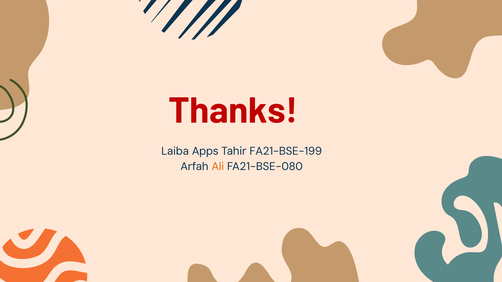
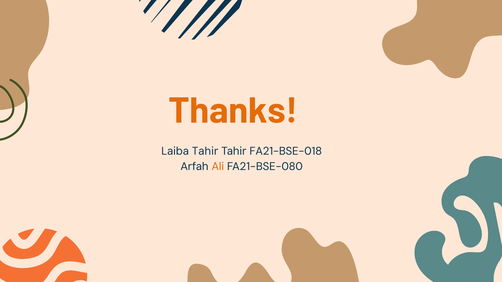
Thanks colour: red -> orange
Laiba Apps: Apps -> Tahir
FA21-BSE-199: FA21-BSE-199 -> FA21-BSE-018
